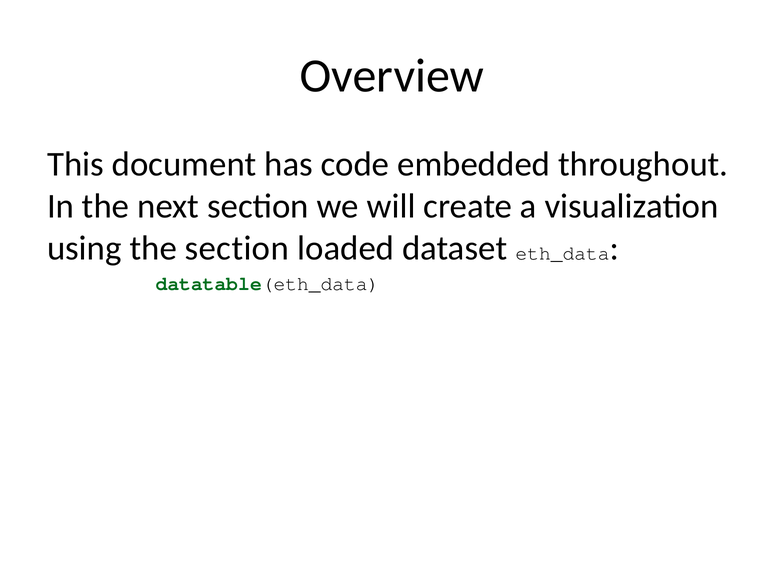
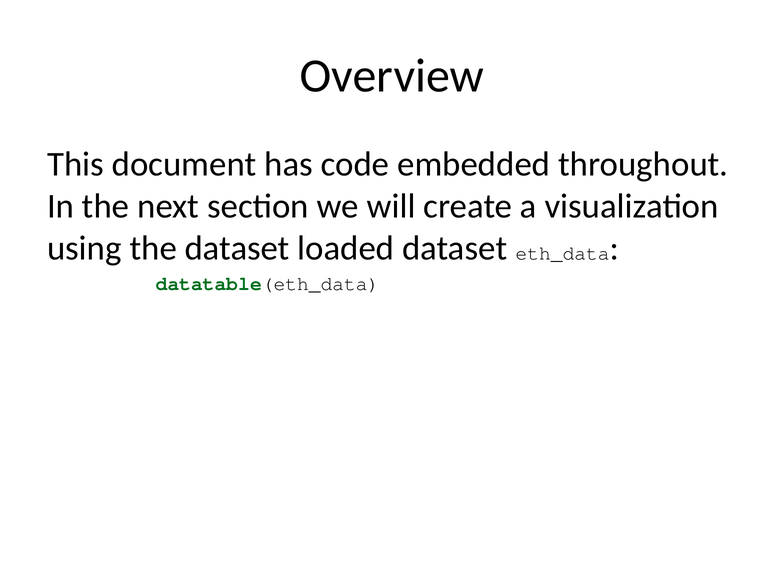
the section: section -> dataset
